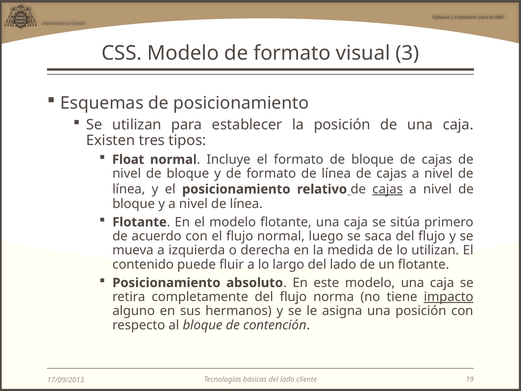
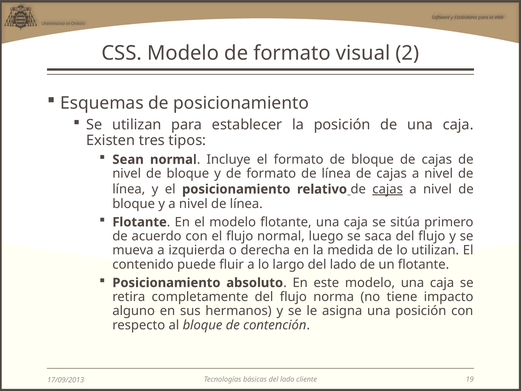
3: 3 -> 2
Float: Float -> Sean
impacto underline: present -> none
